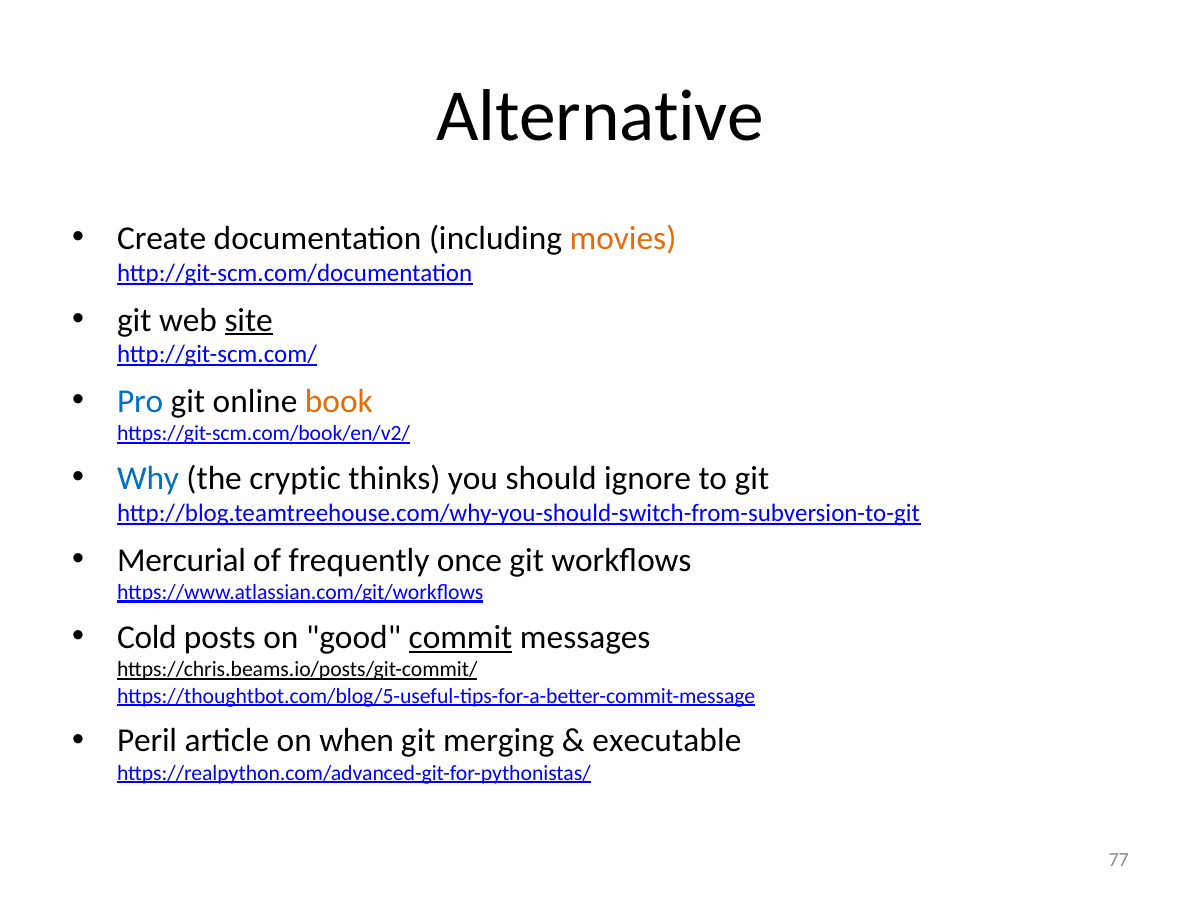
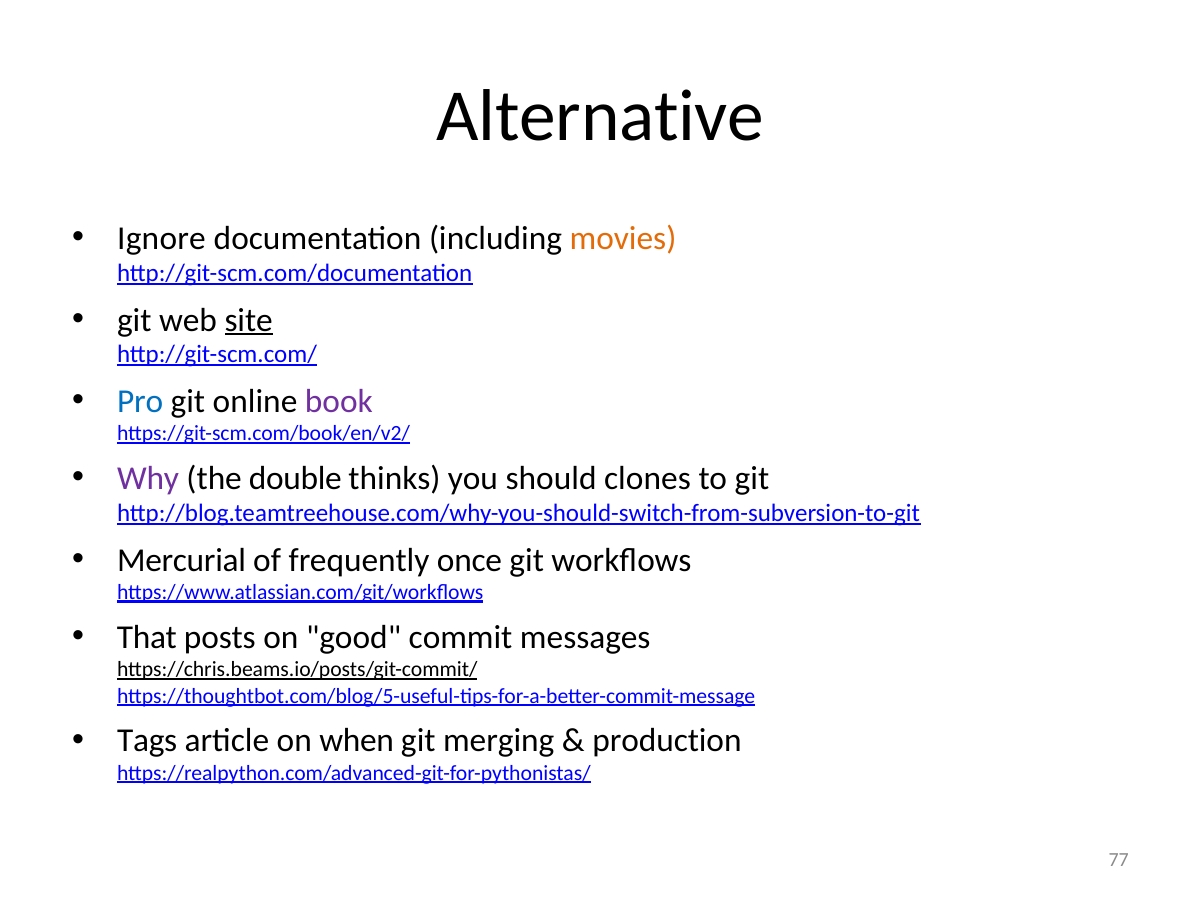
Create: Create -> Ignore
book colour: orange -> purple
Why colour: blue -> purple
cryptic: cryptic -> double
ignore: ignore -> clones
Cold: Cold -> That
commit underline: present -> none
Peril: Peril -> Tags
executable: executable -> production
